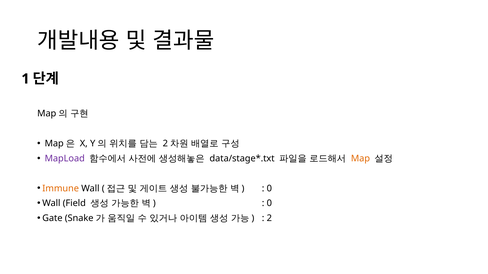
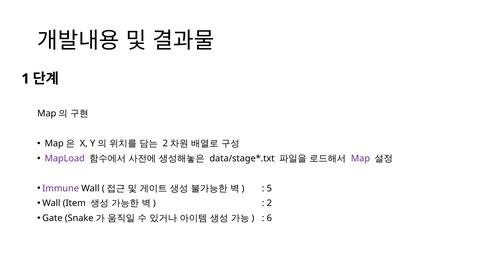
Map colour: orange -> purple
Immune colour: orange -> purple
0 at (269, 189): 0 -> 5
Field: Field -> Item
0 at (269, 204): 0 -> 2
2: 2 -> 6
